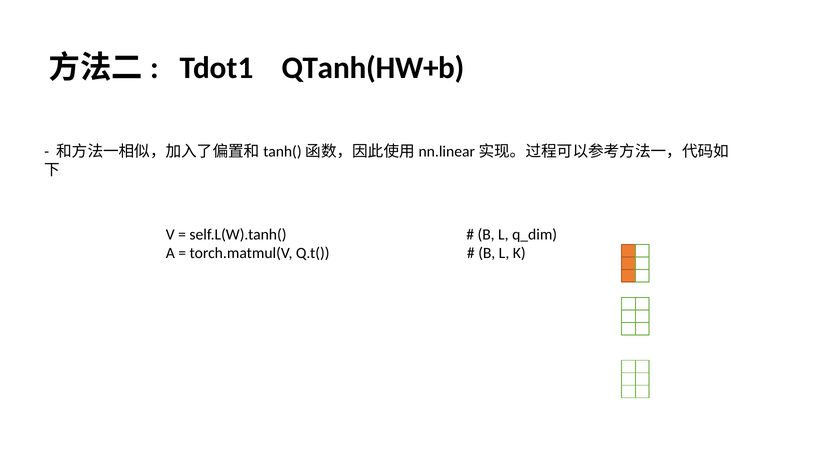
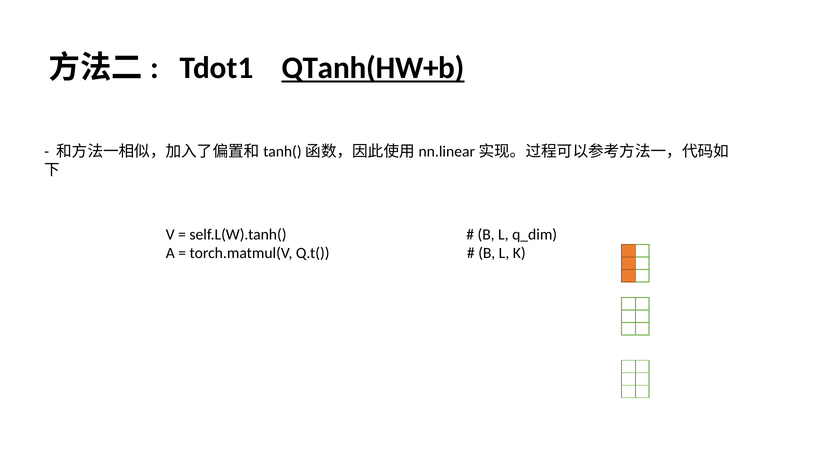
QTanh(HW+b underline: none -> present
